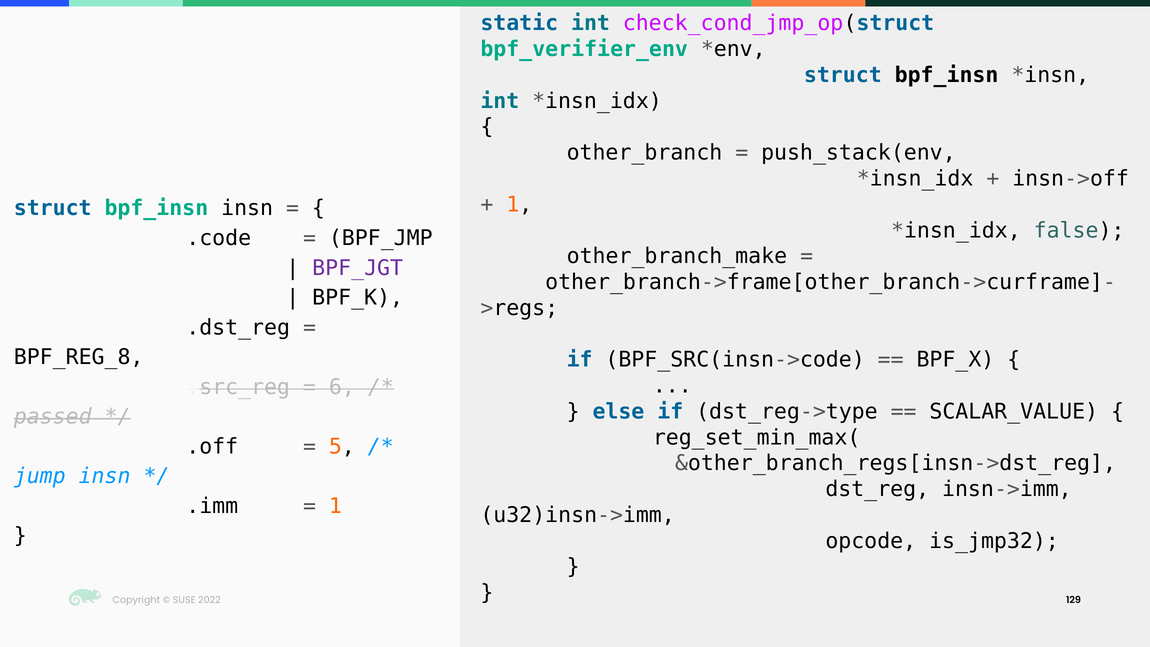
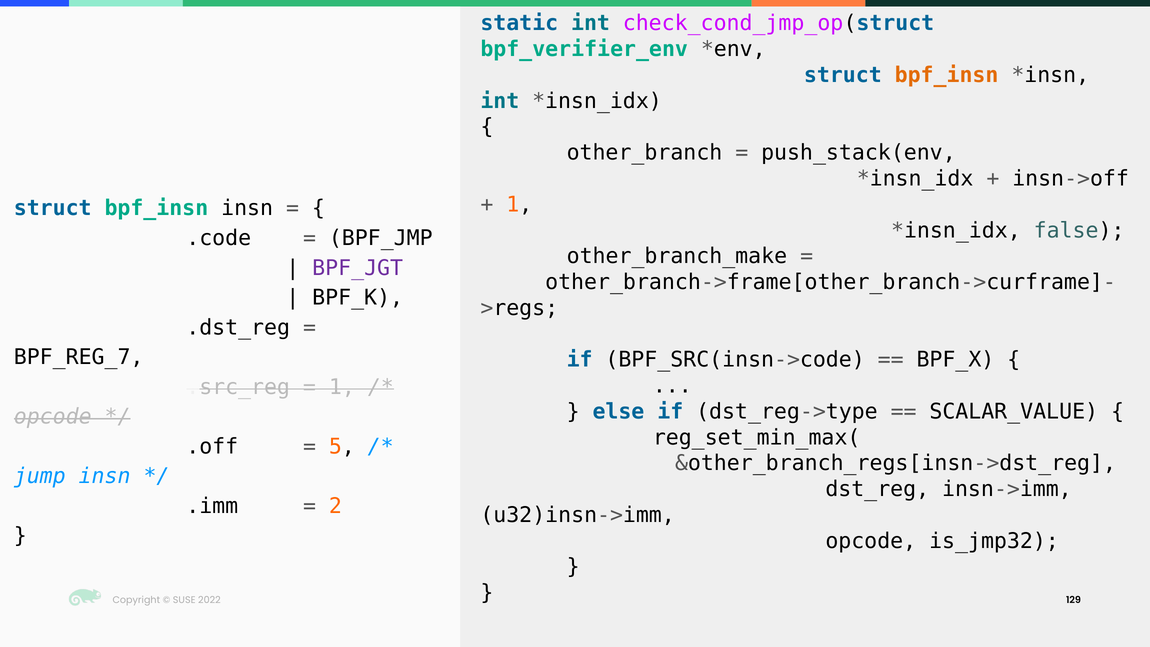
bpf_insn at (947, 75) colour: black -> orange
BPF_REG_8: BPF_REG_8 -> BPF_REG_7
6 at (342, 387): 6 -> 1
passed at (53, 417): passed -> opcode
1 at (335, 506): 1 -> 2
